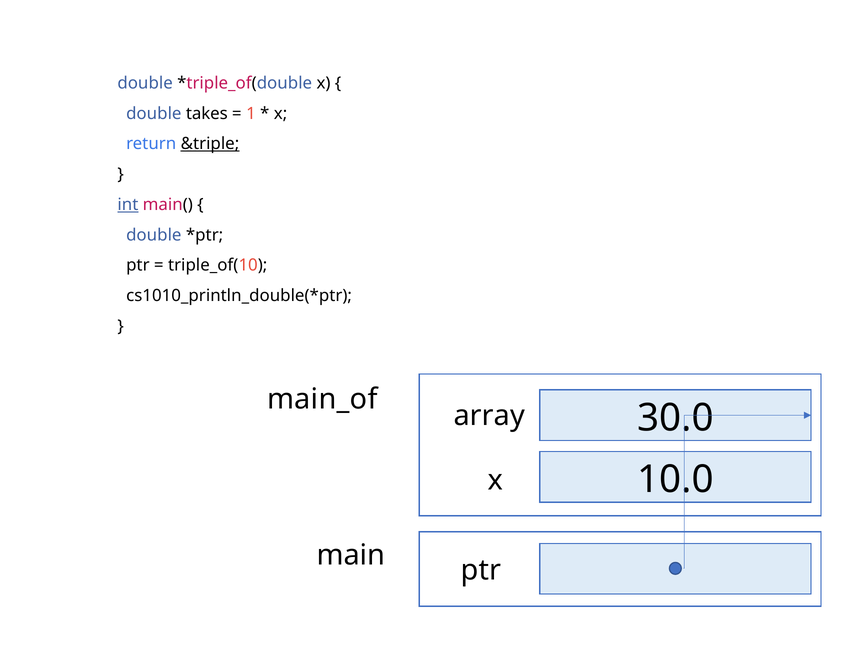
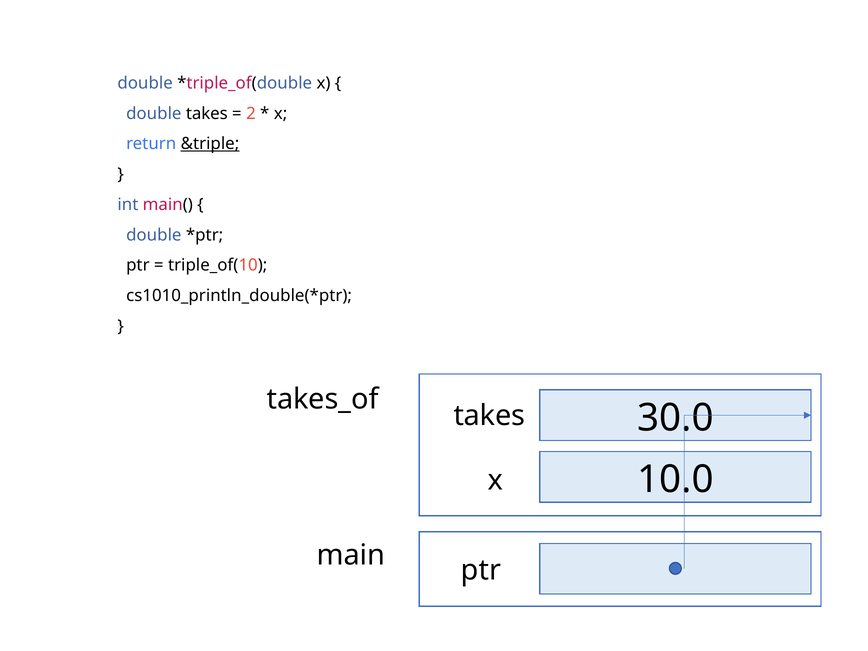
1: 1 -> 2
int underline: present -> none
main_of: main_of -> takes_of
array at (489, 416): array -> takes
